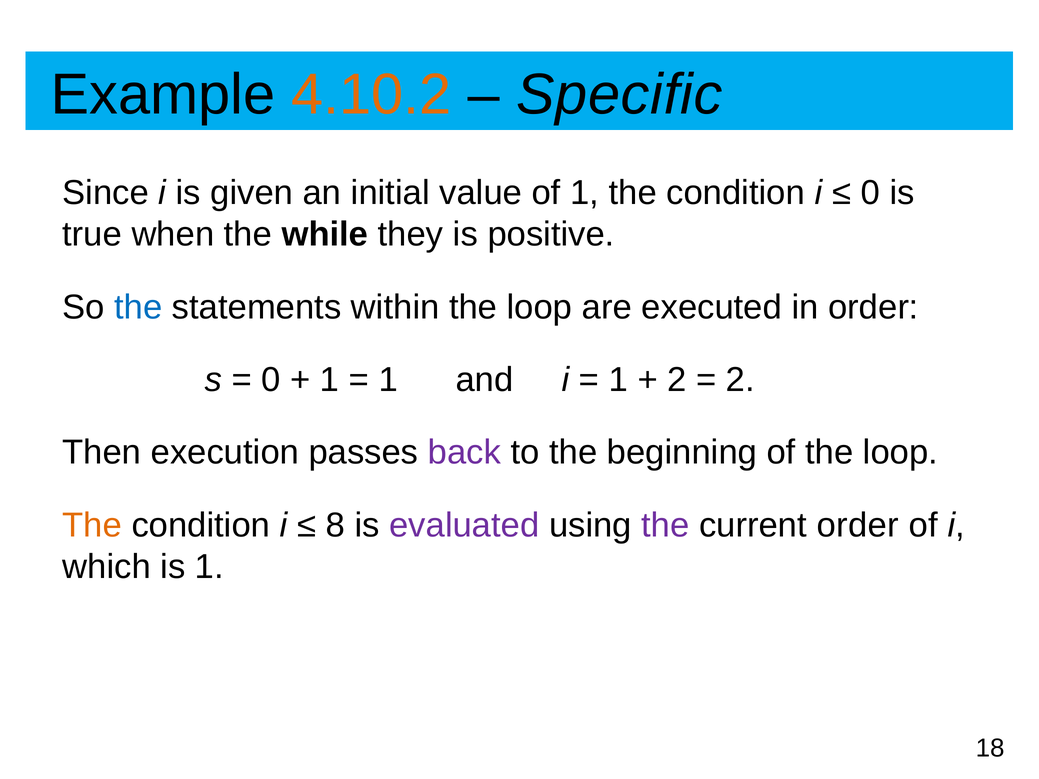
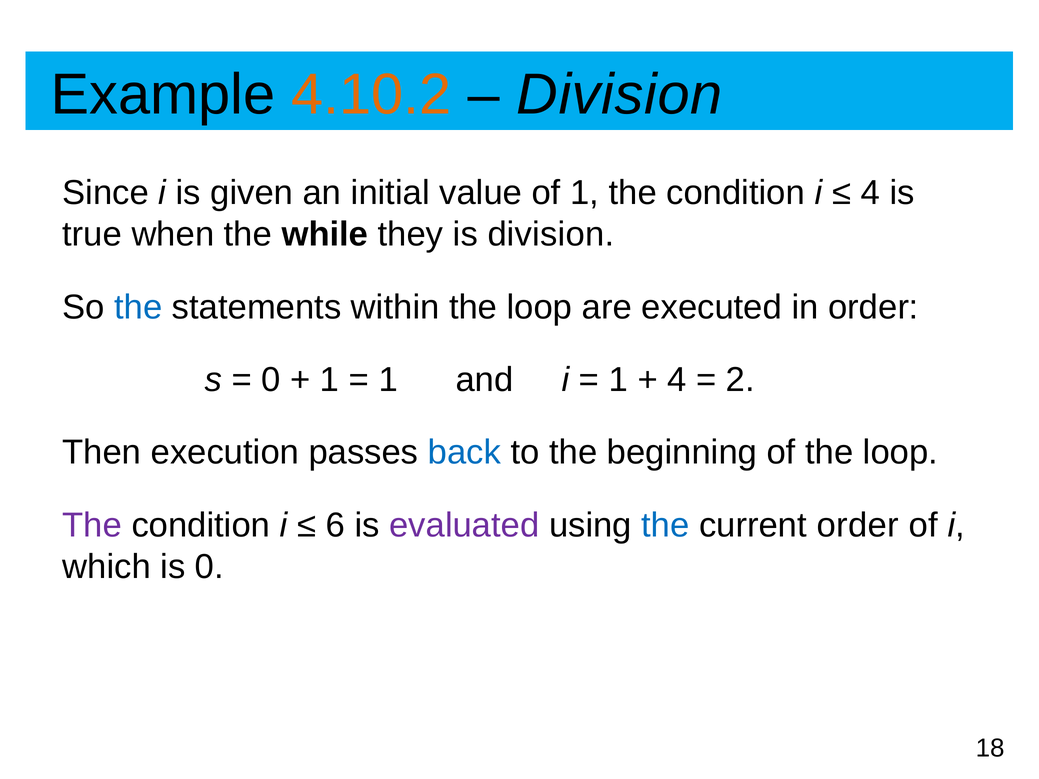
Specific at (619, 95): Specific -> Division
0 at (870, 193): 0 -> 4
is positive: positive -> division
2 at (677, 380): 2 -> 4
back colour: purple -> blue
The at (92, 525) colour: orange -> purple
8: 8 -> 6
the at (665, 525) colour: purple -> blue
is 1: 1 -> 0
